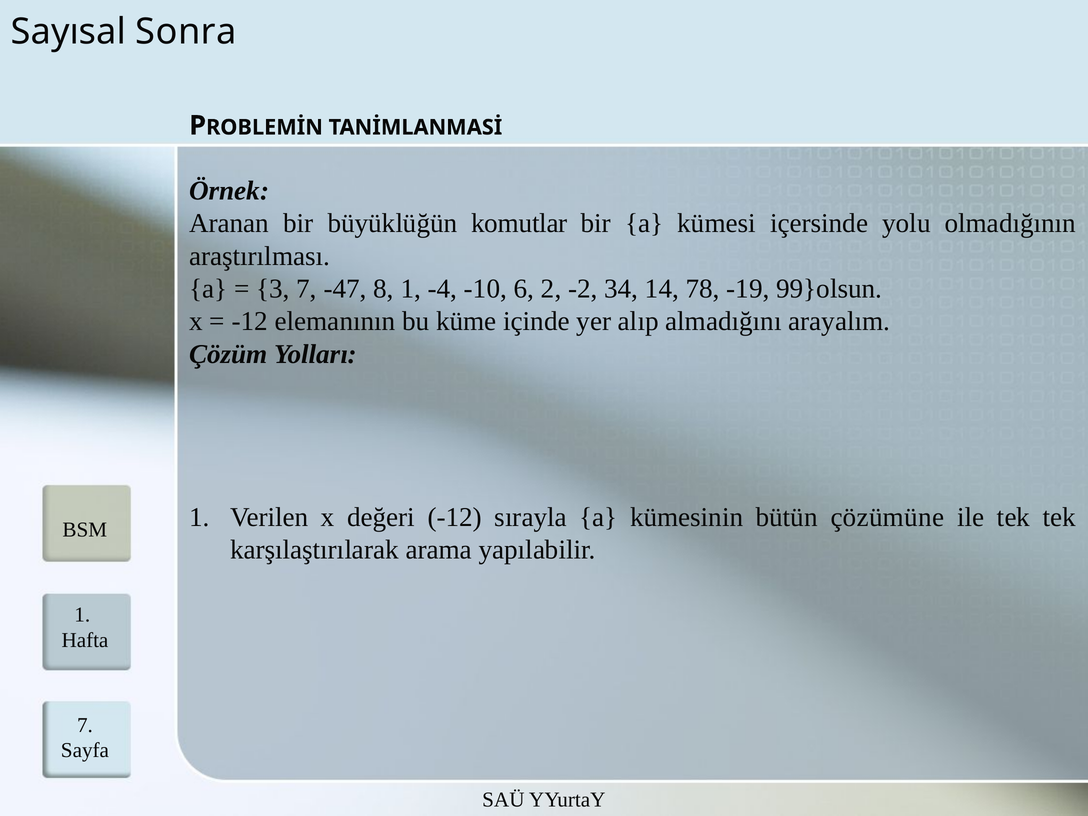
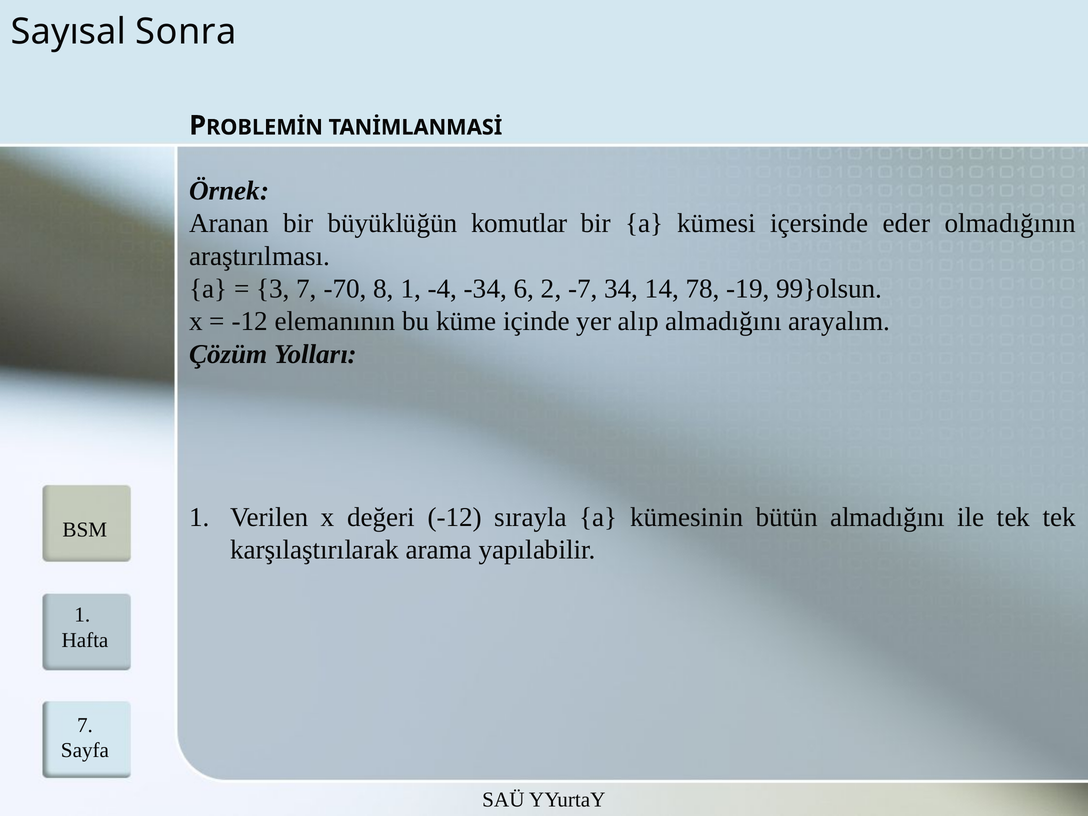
yolu: yolu -> eder
-47: -47 -> -70
-10: -10 -> -34
-2: -2 -> -7
bütün çözümüne: çözümüne -> almadığını
